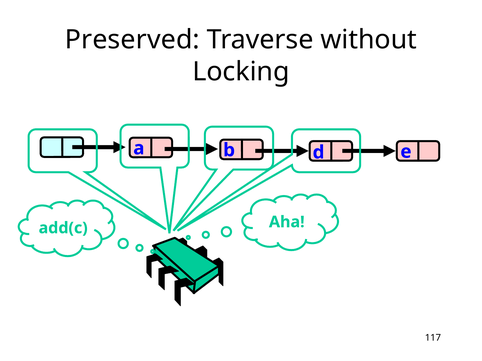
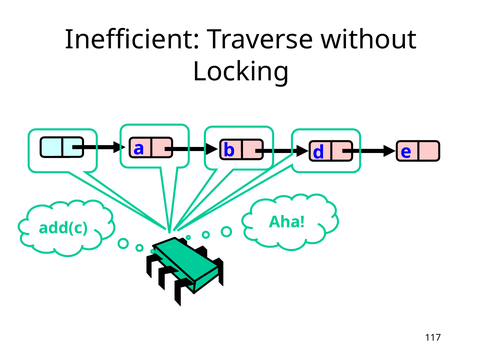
Preserved: Preserved -> Inefficient
